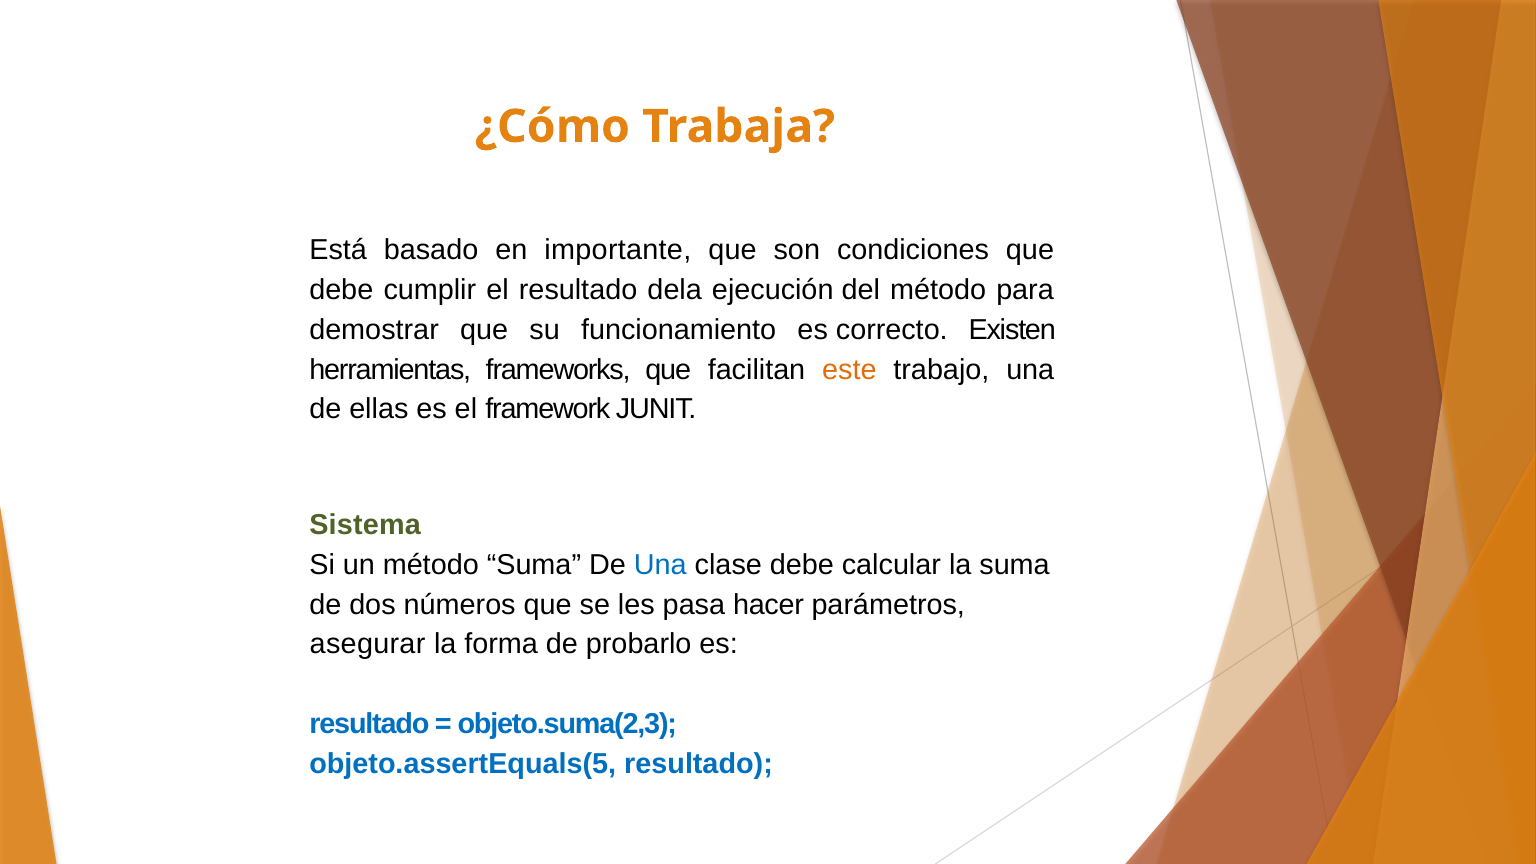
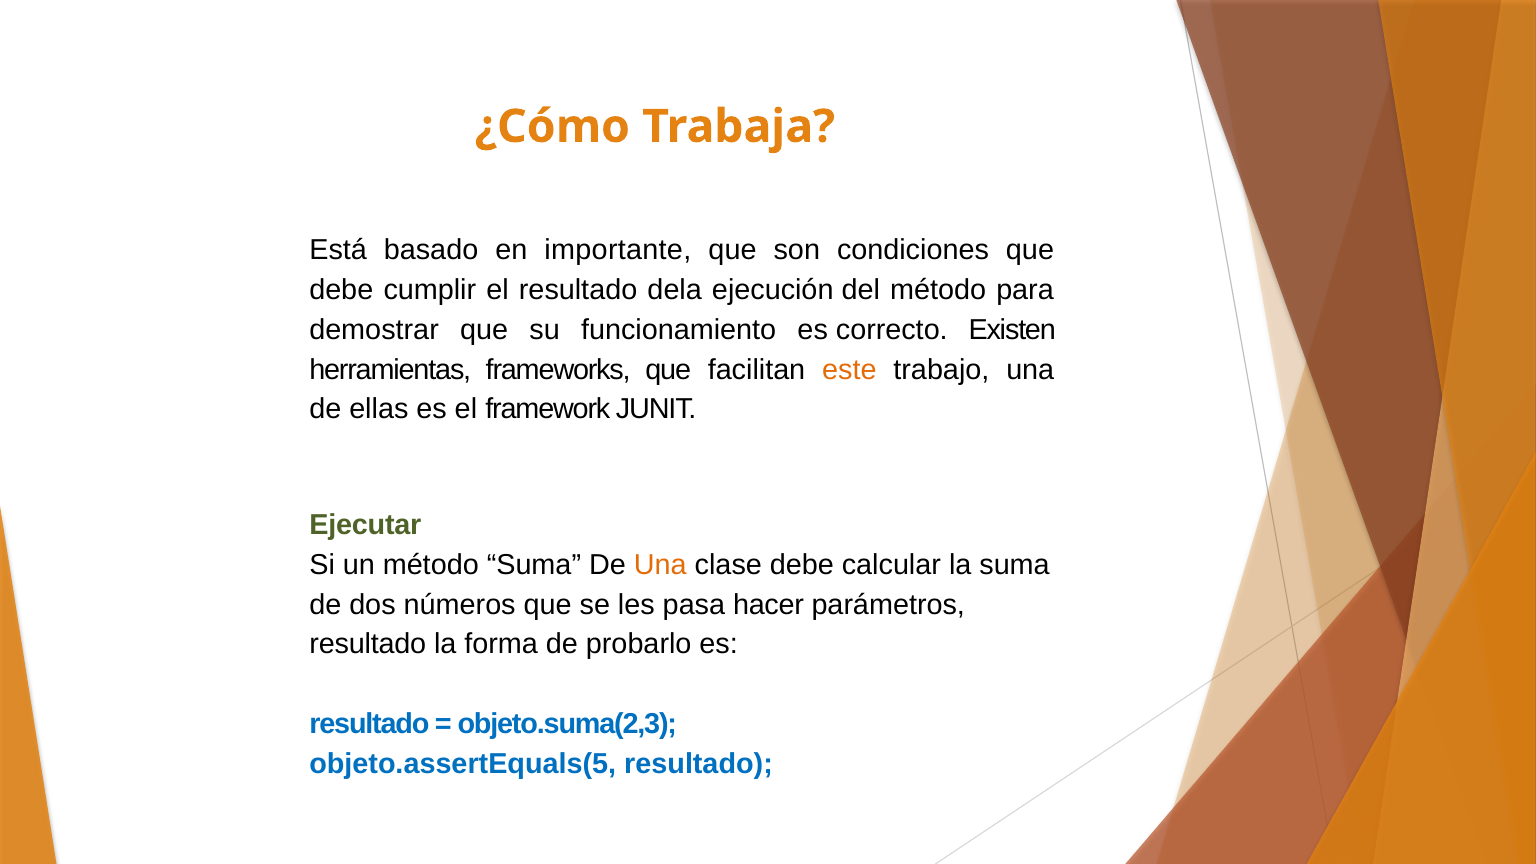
Sistema: Sistema -> Ejecutar
Una at (660, 565) colour: blue -> orange
asegurar at (368, 644): asegurar -> resultado
